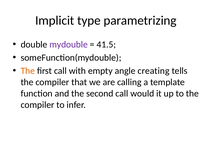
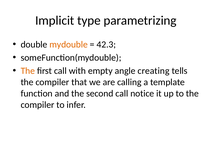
mydouble colour: purple -> orange
41.5: 41.5 -> 42.3
would: would -> notice
